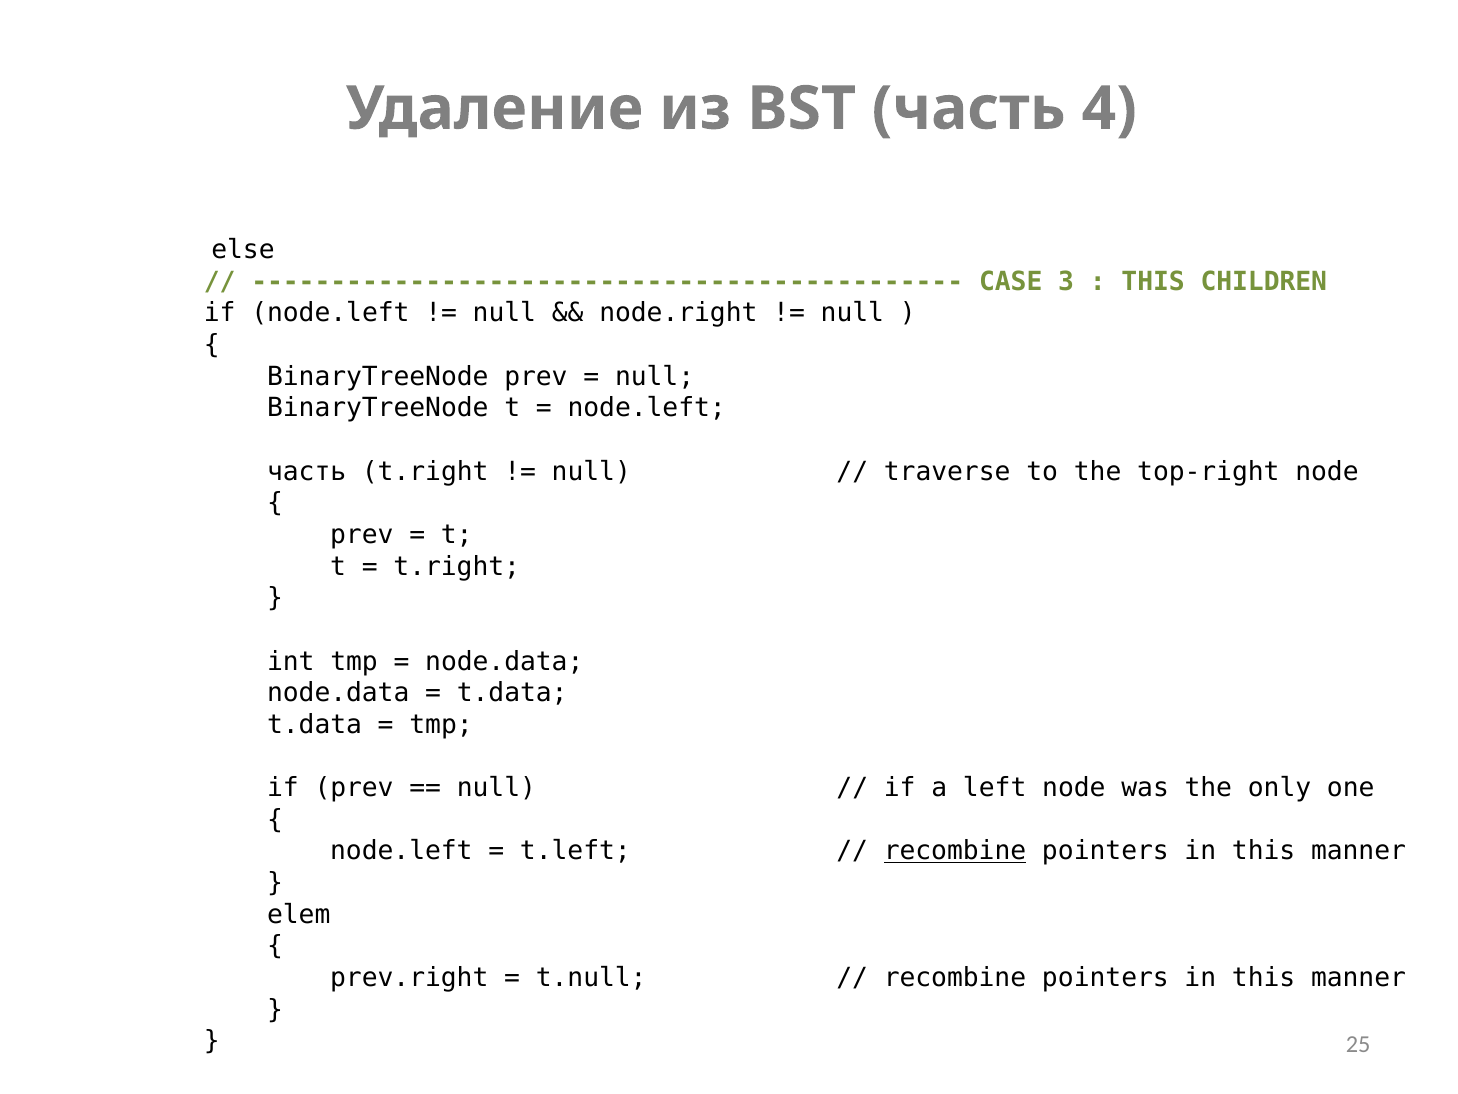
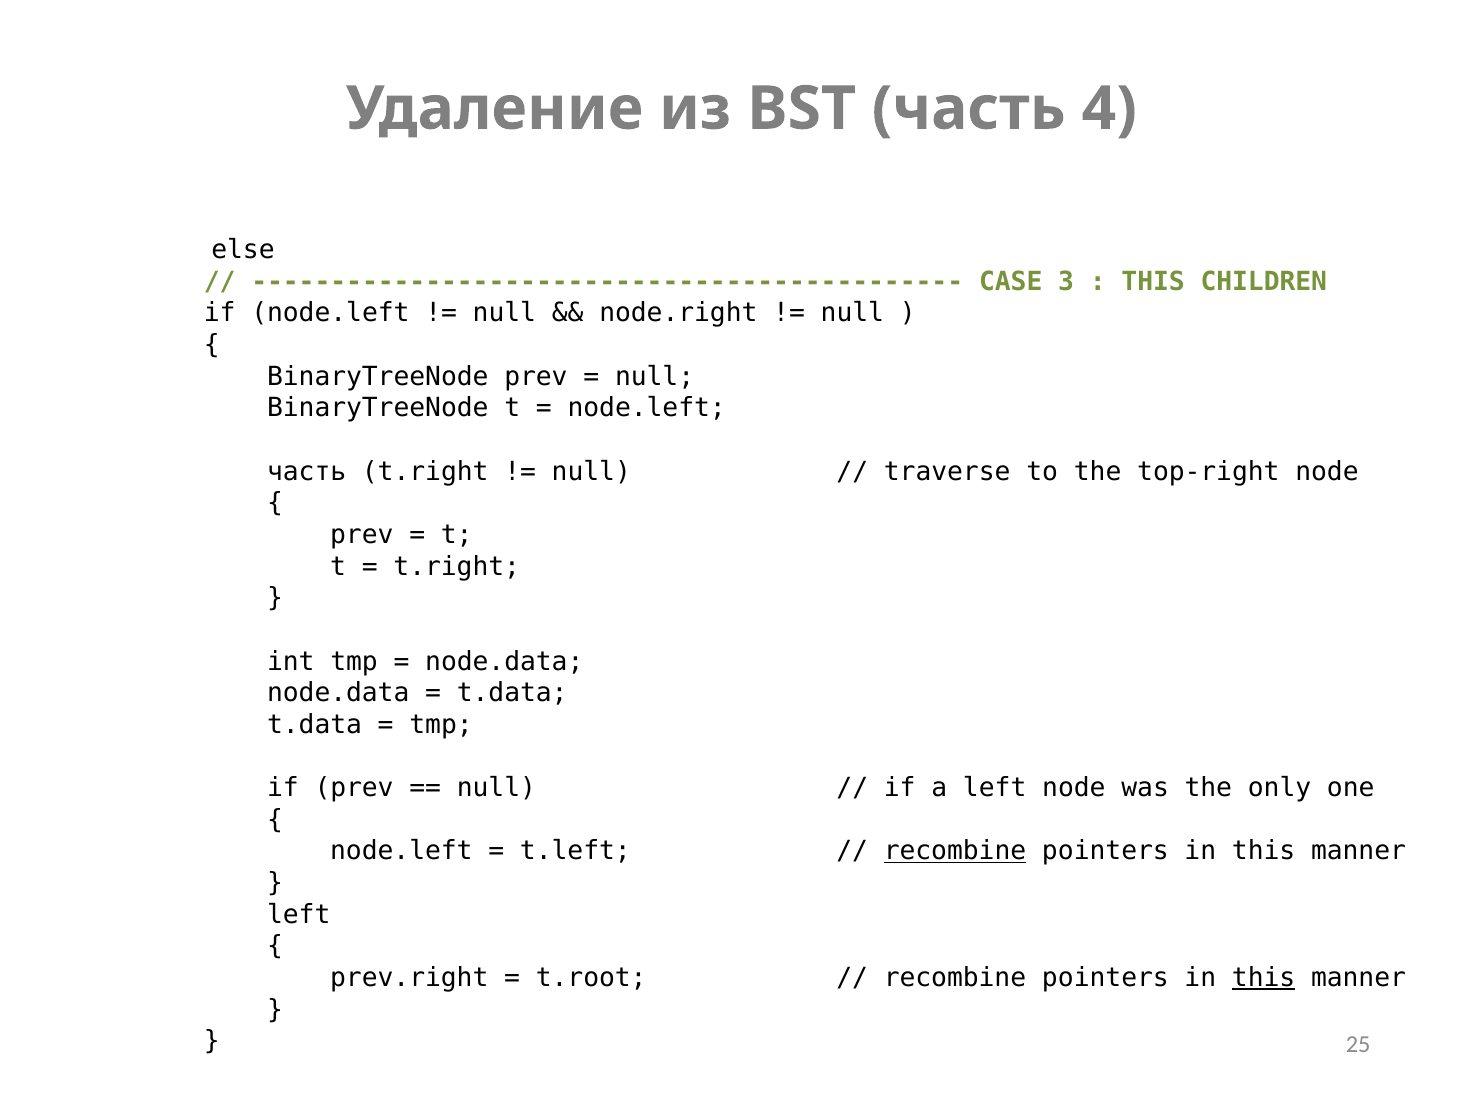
elem at (299, 914): elem -> left
t.null: t.null -> t.root
this at (1264, 977) underline: none -> present
